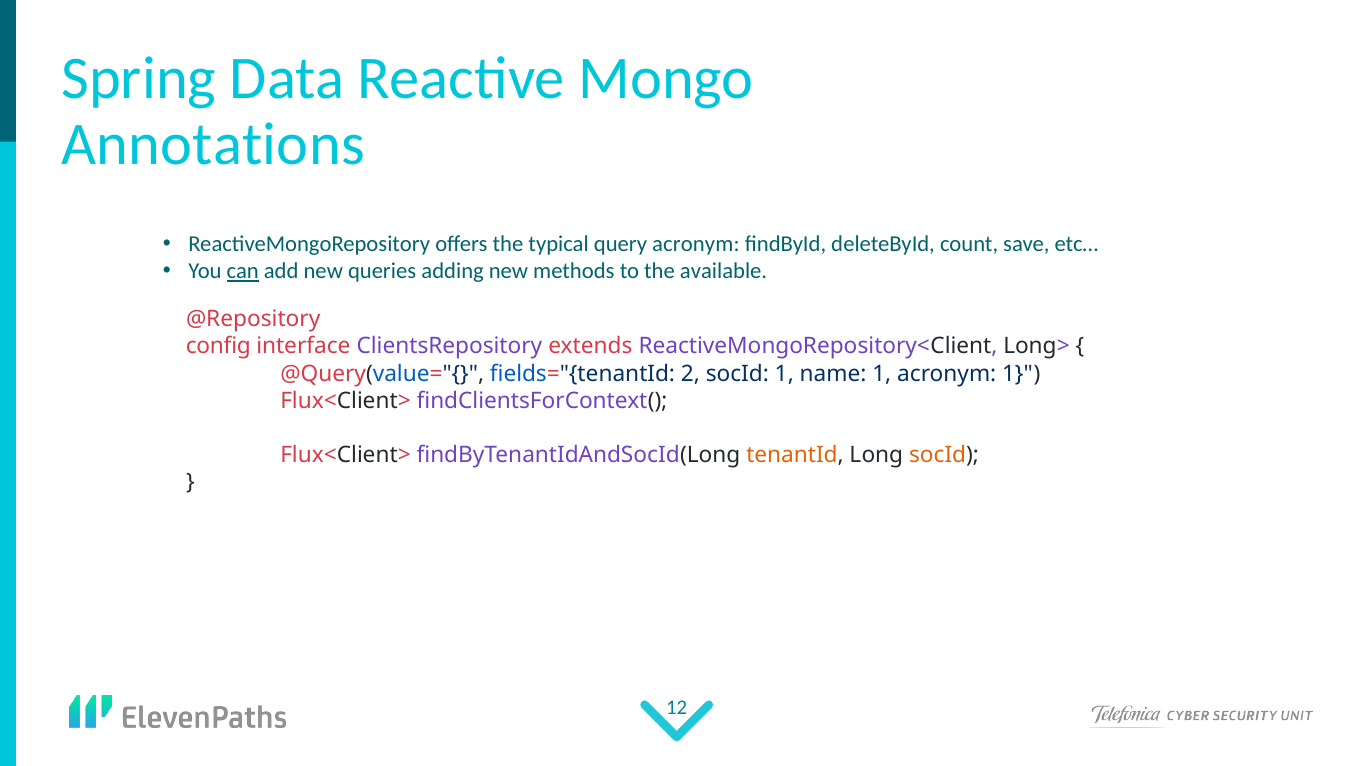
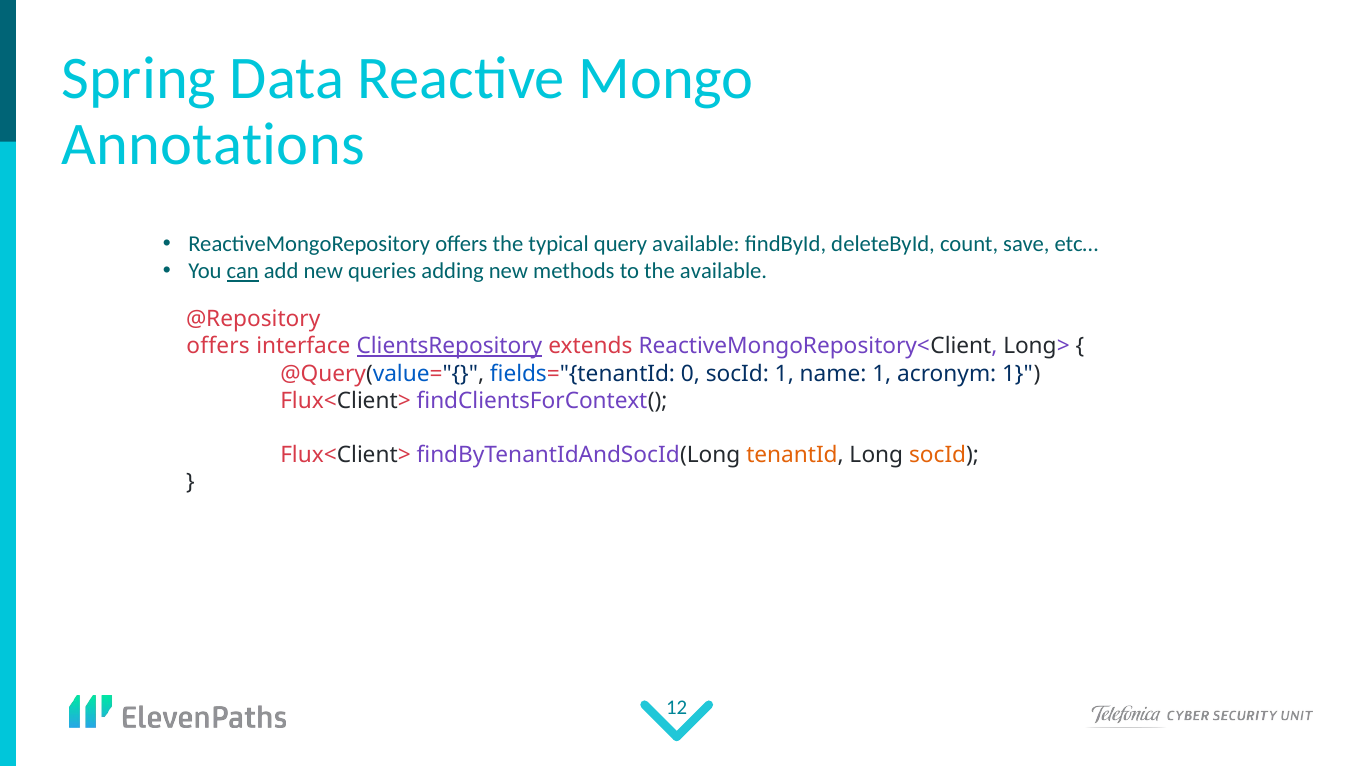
query acronym: acronym -> available
config at (218, 346): config -> offers
ClientsRepository underline: none -> present
2: 2 -> 0
